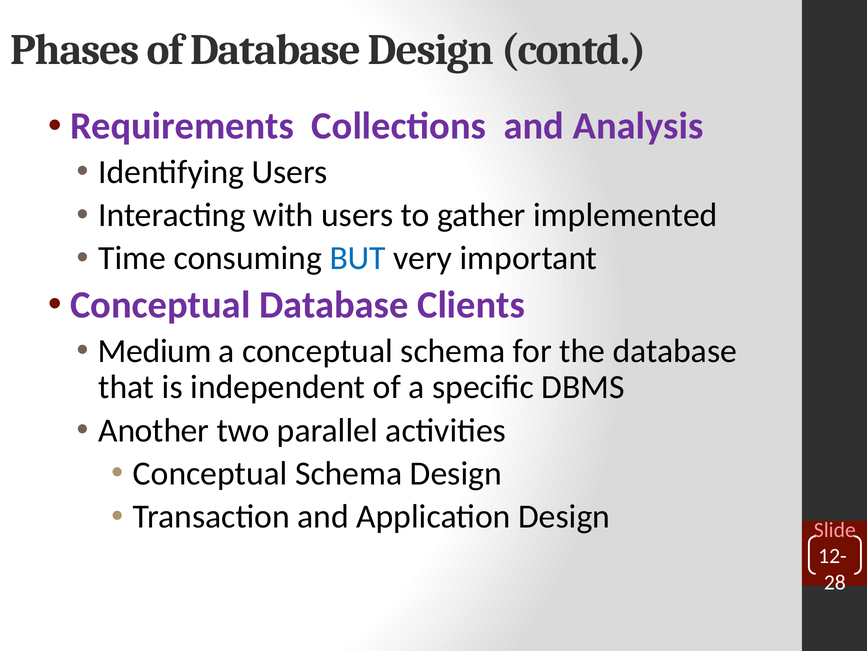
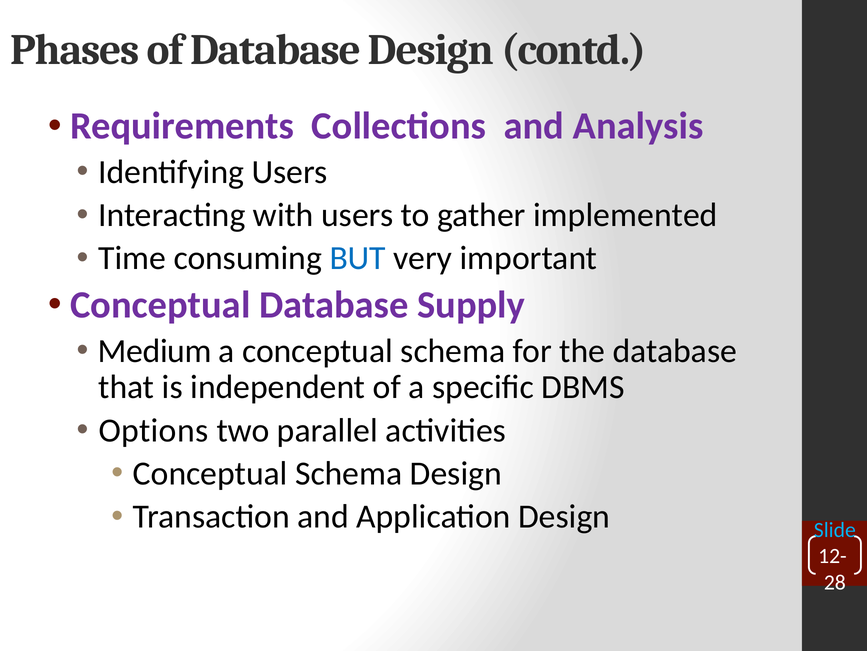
Clients: Clients -> Supply
Another: Another -> Options
Slide colour: pink -> light blue
